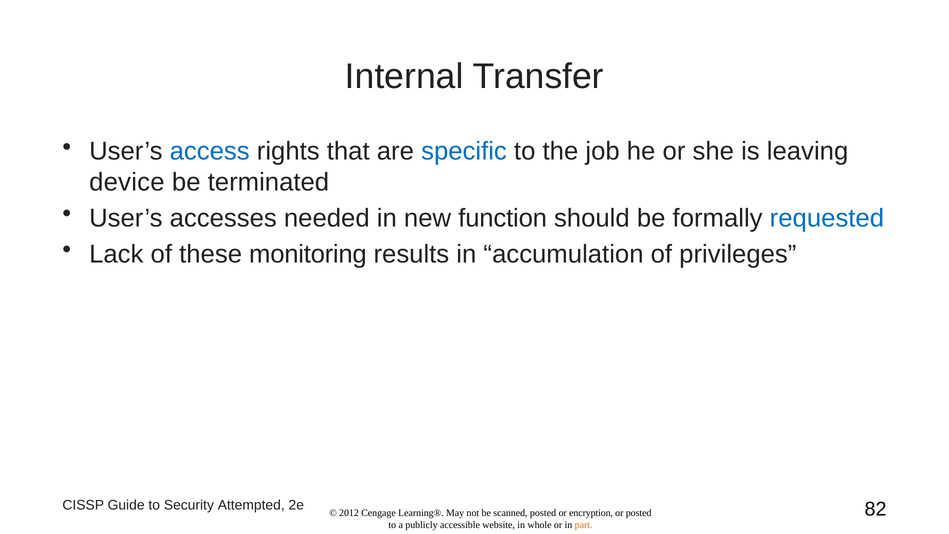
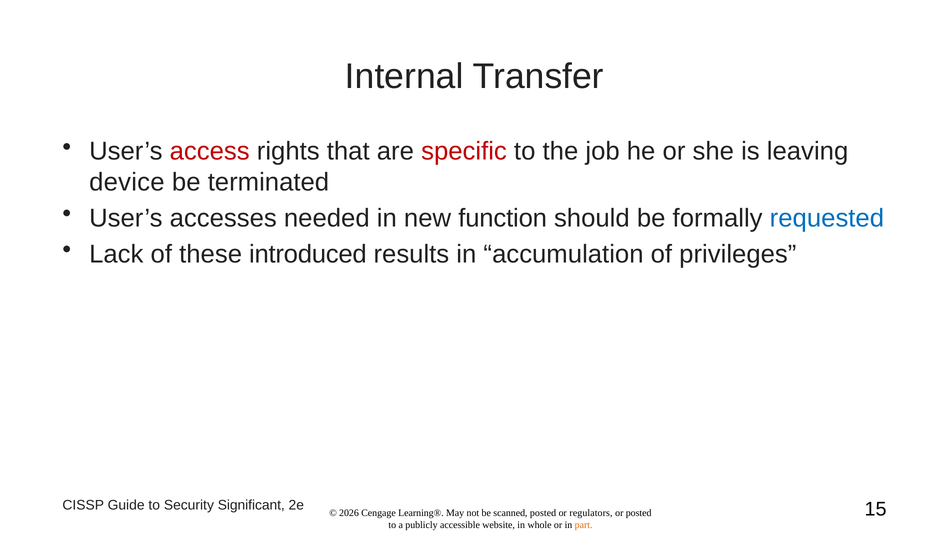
access colour: blue -> red
specific colour: blue -> red
monitoring: monitoring -> introduced
Attempted: Attempted -> Significant
82: 82 -> 15
2012: 2012 -> 2026
encryption: encryption -> regulators
